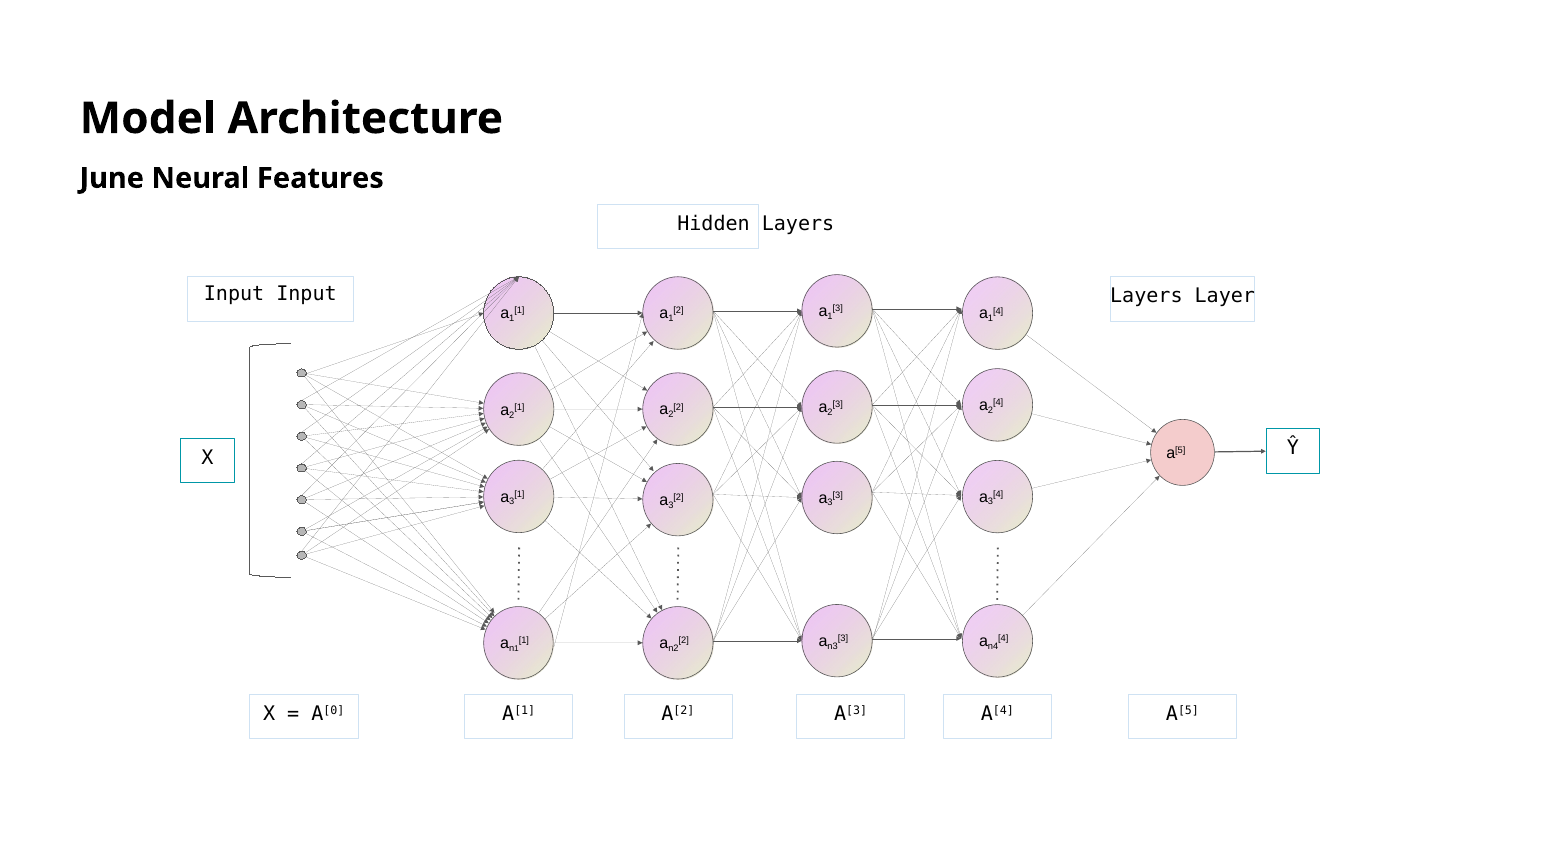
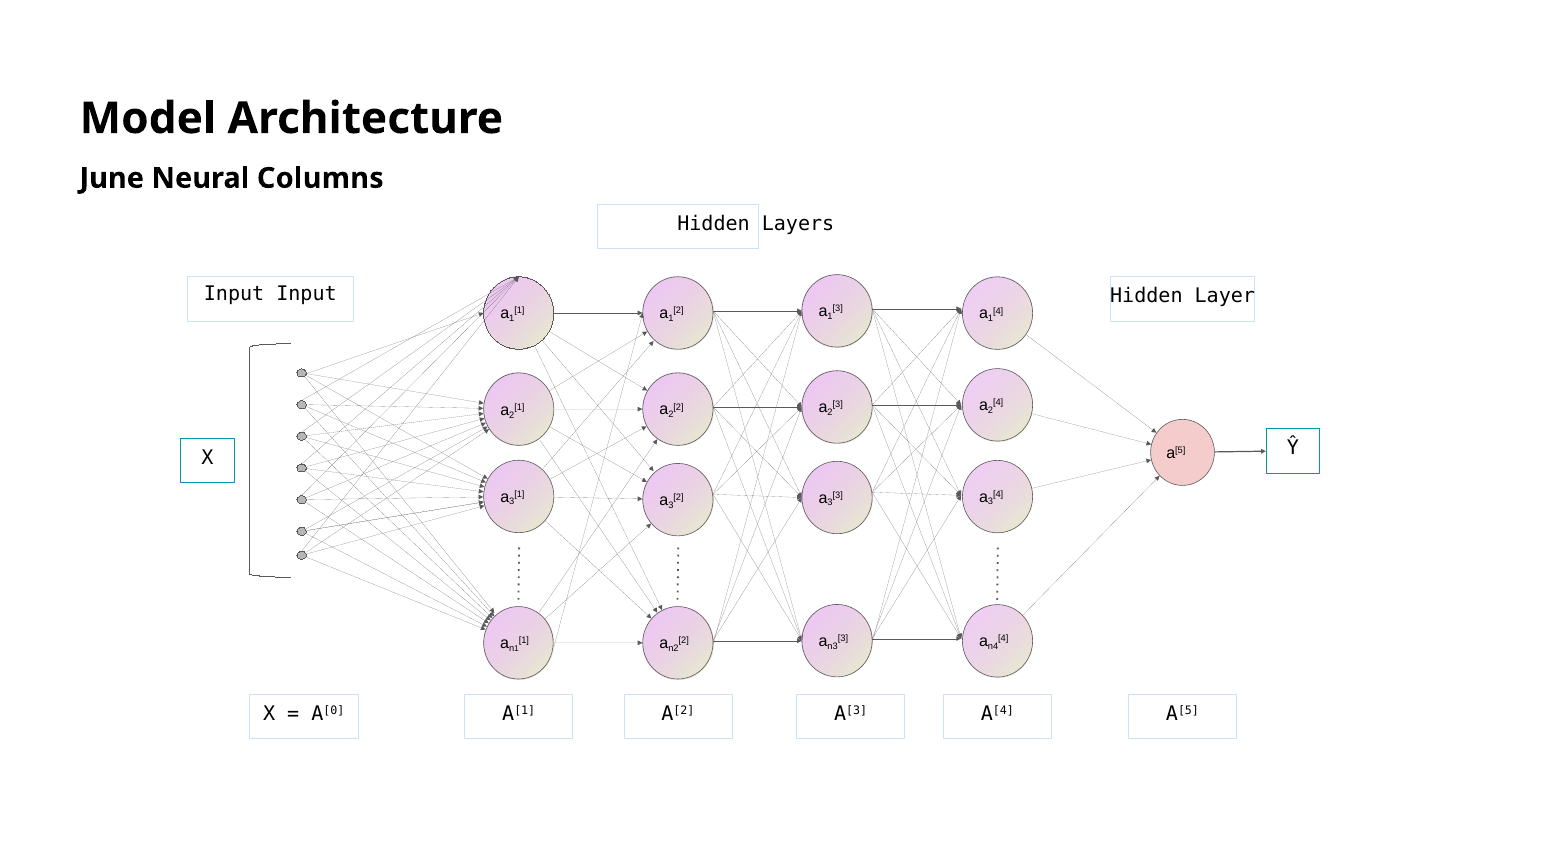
Features: Features -> Columns
Layers at (1146, 296): Layers -> Hidden
